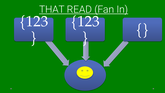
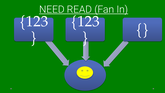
THAT: THAT -> NEED
